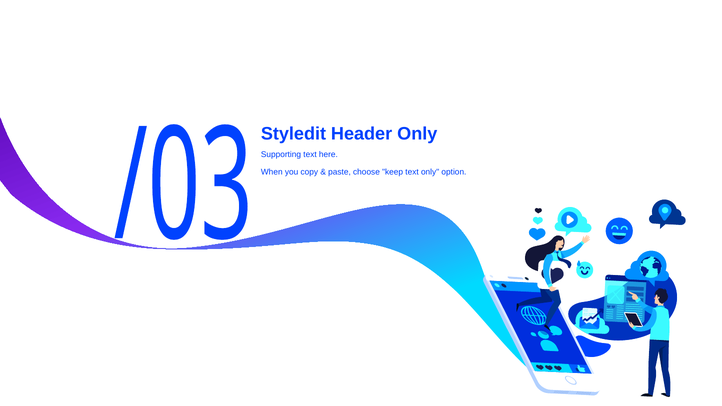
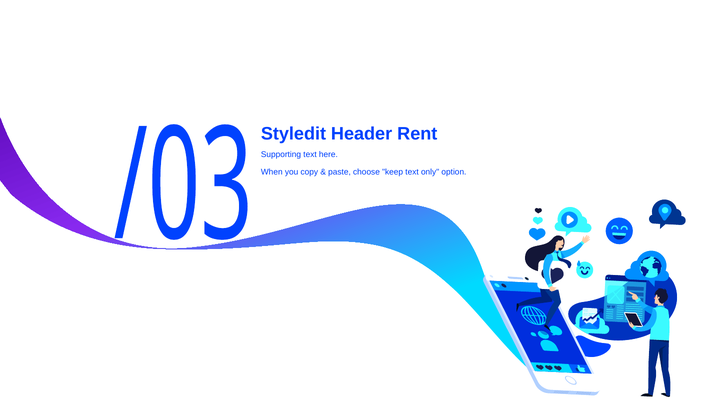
Header Only: Only -> Rent
